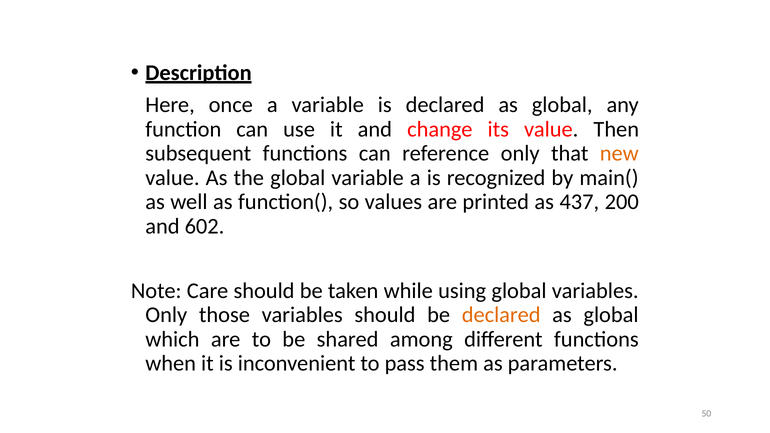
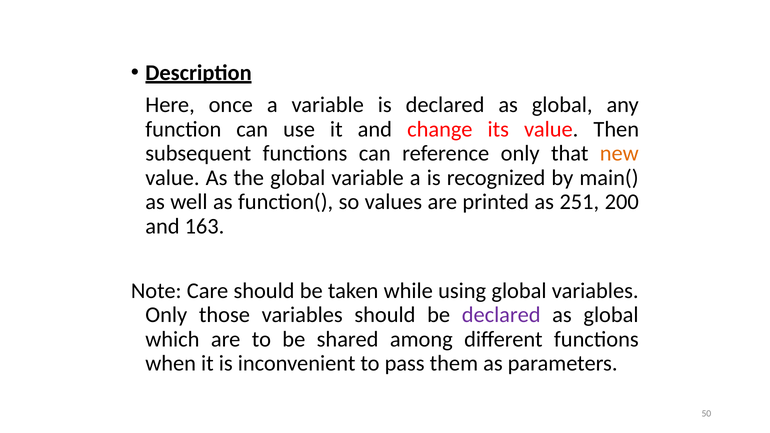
437: 437 -> 251
602: 602 -> 163
declared at (501, 315) colour: orange -> purple
